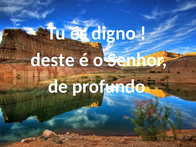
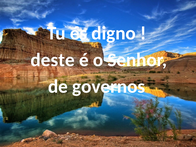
profundo: profundo -> governos
